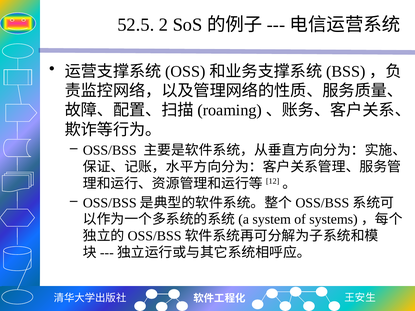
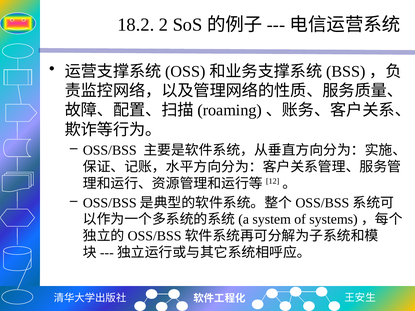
52.5: 52.5 -> 18.2
